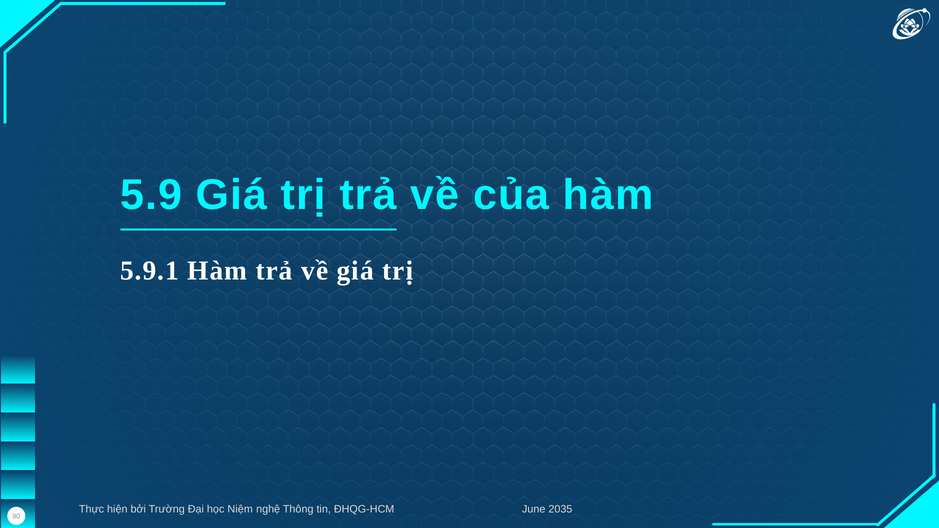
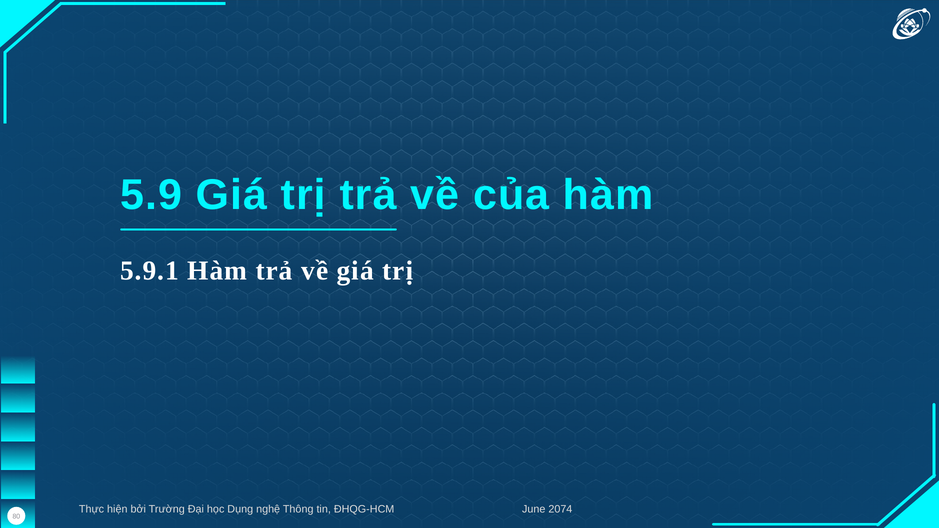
Niệm: Niệm -> Dụng
2035: 2035 -> 2074
